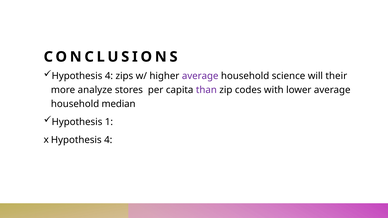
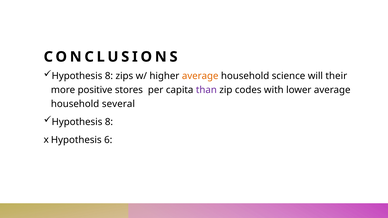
4 at (109, 76): 4 -> 8
average at (200, 76) colour: purple -> orange
analyze: analyze -> positive
median: median -> several
1 at (109, 122): 1 -> 8
4 at (108, 140): 4 -> 6
